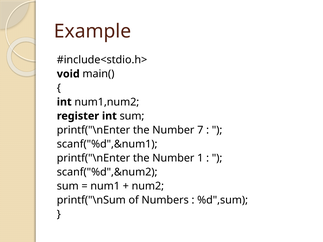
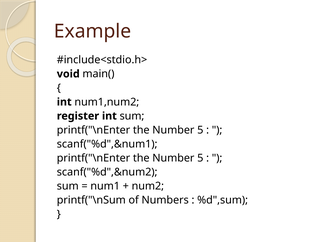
7 at (200, 130): 7 -> 5
1 at (200, 158): 1 -> 5
